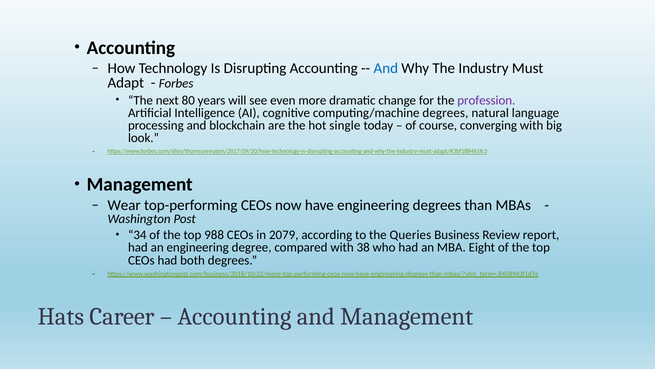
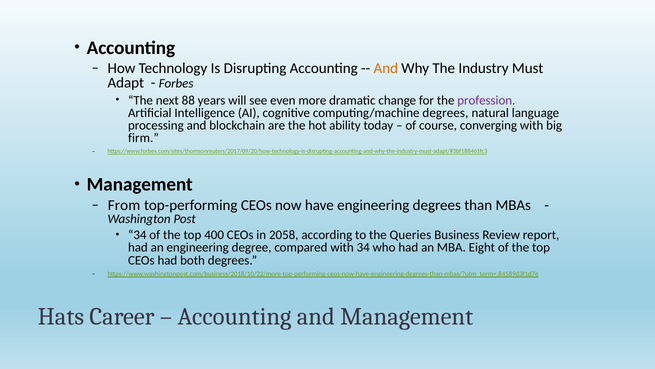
And at (386, 68) colour: blue -> orange
80: 80 -> 88
single: single -> ability
look: look -> firm
Wear: Wear -> From
988: 988 -> 400
2079: 2079 -> 2058
with 38: 38 -> 34
